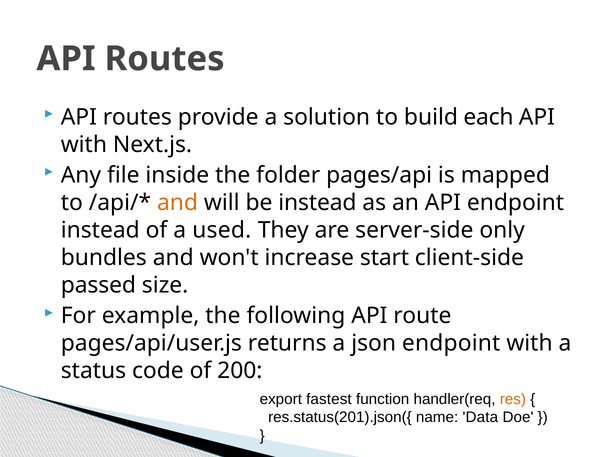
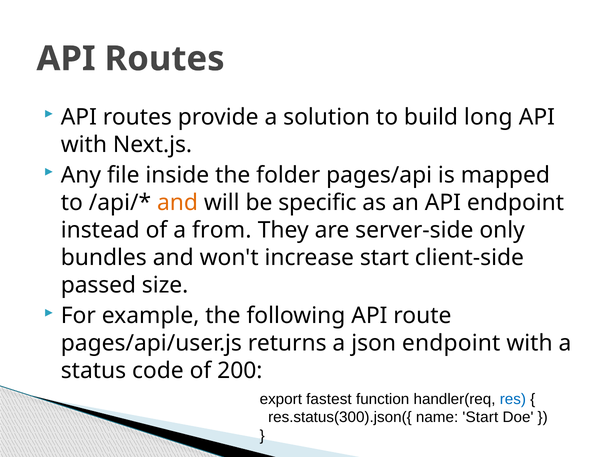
each: each -> long
be instead: instead -> specific
used: used -> from
res colour: orange -> blue
res.status(201).json({: res.status(201).json({ -> res.status(300).json({
name Data: Data -> Start
